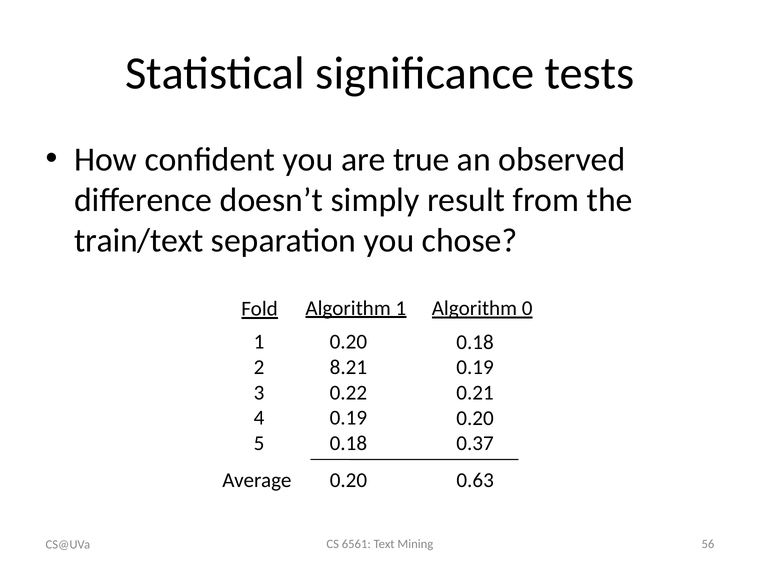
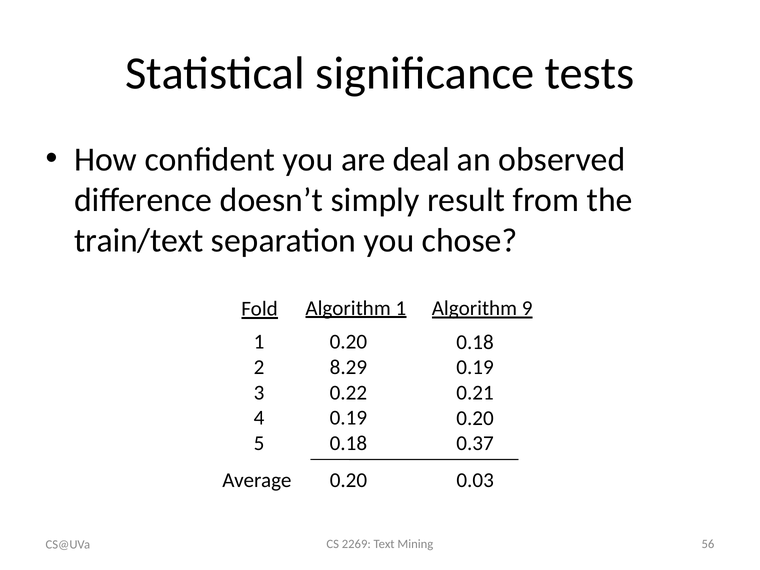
true: true -> deal
0: 0 -> 9
8.21: 8.21 -> 8.29
0.63: 0.63 -> 0.03
6561: 6561 -> 2269
